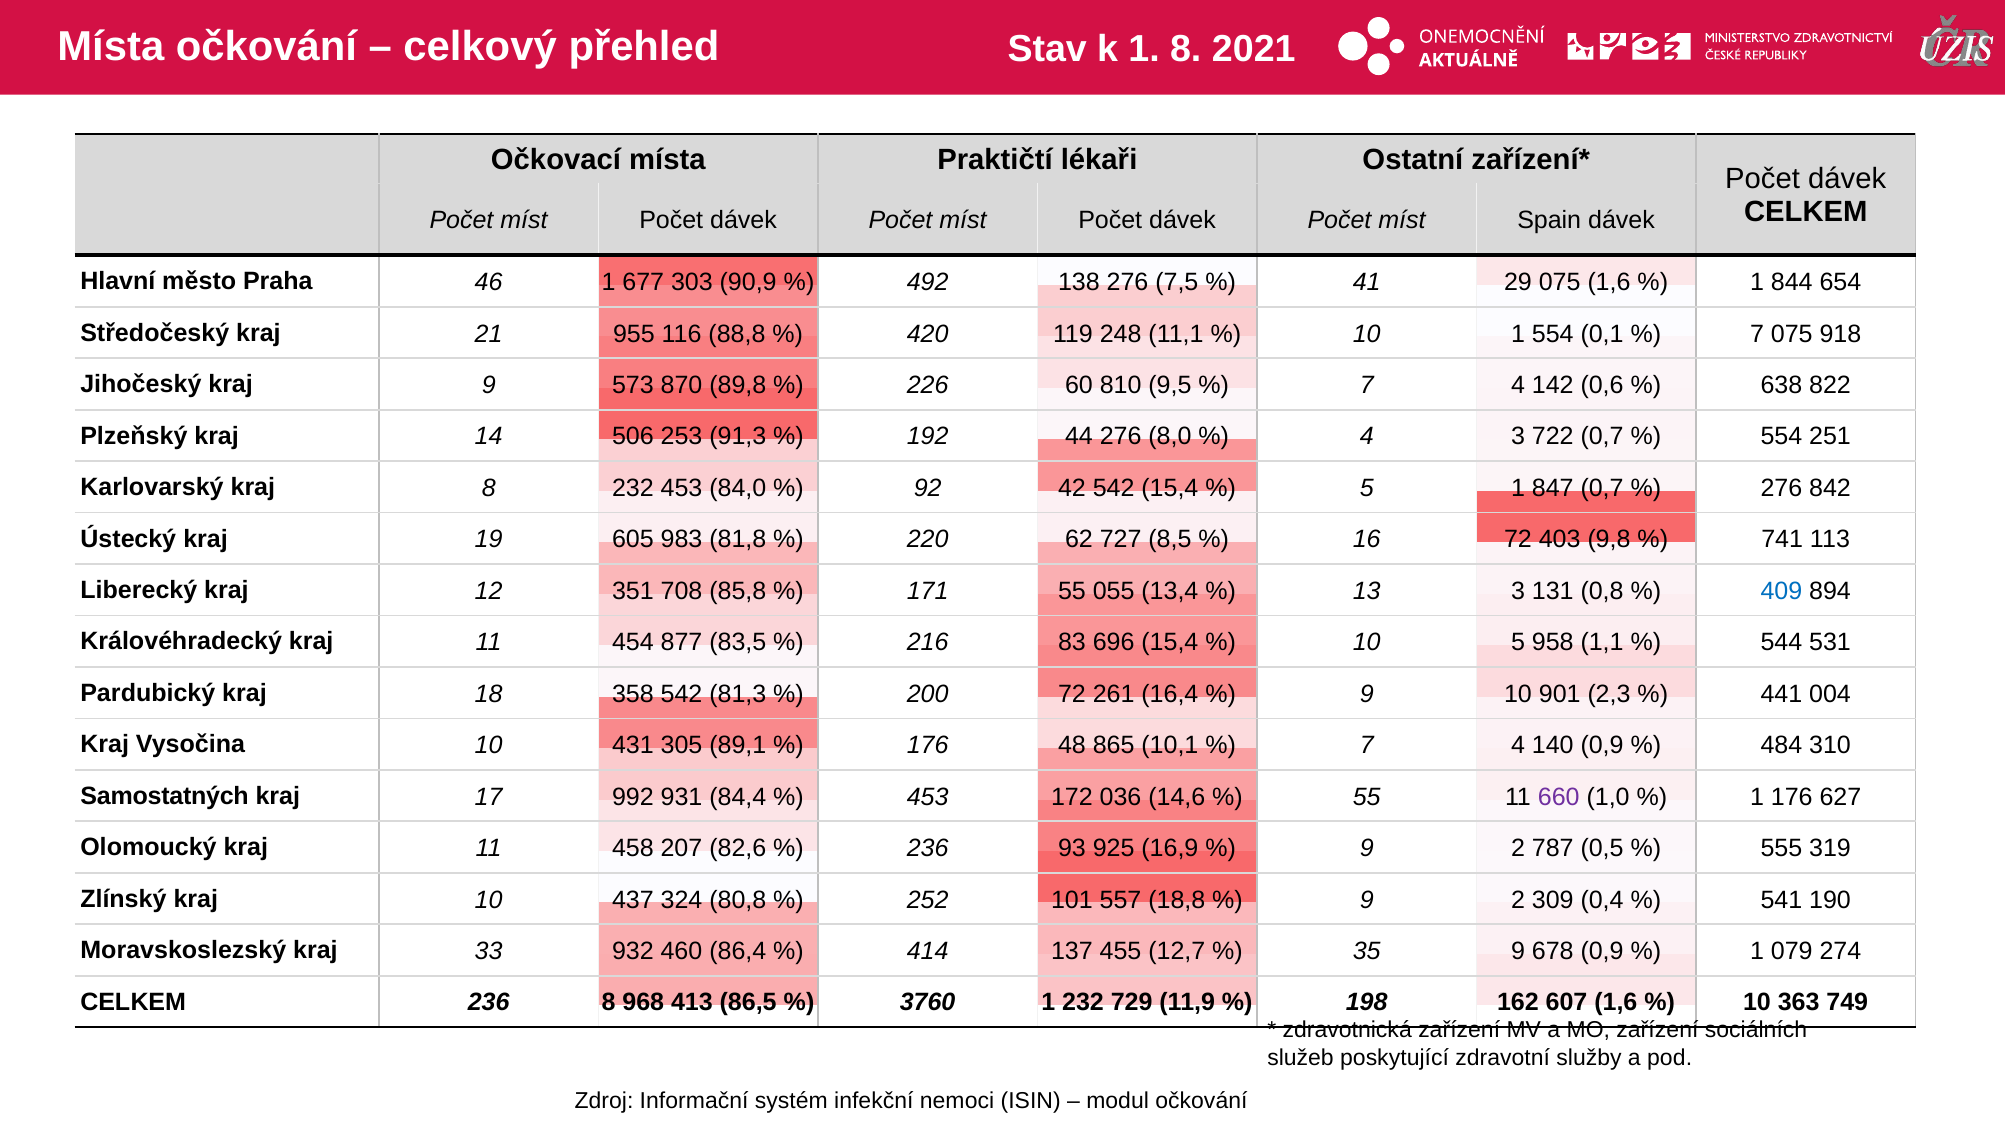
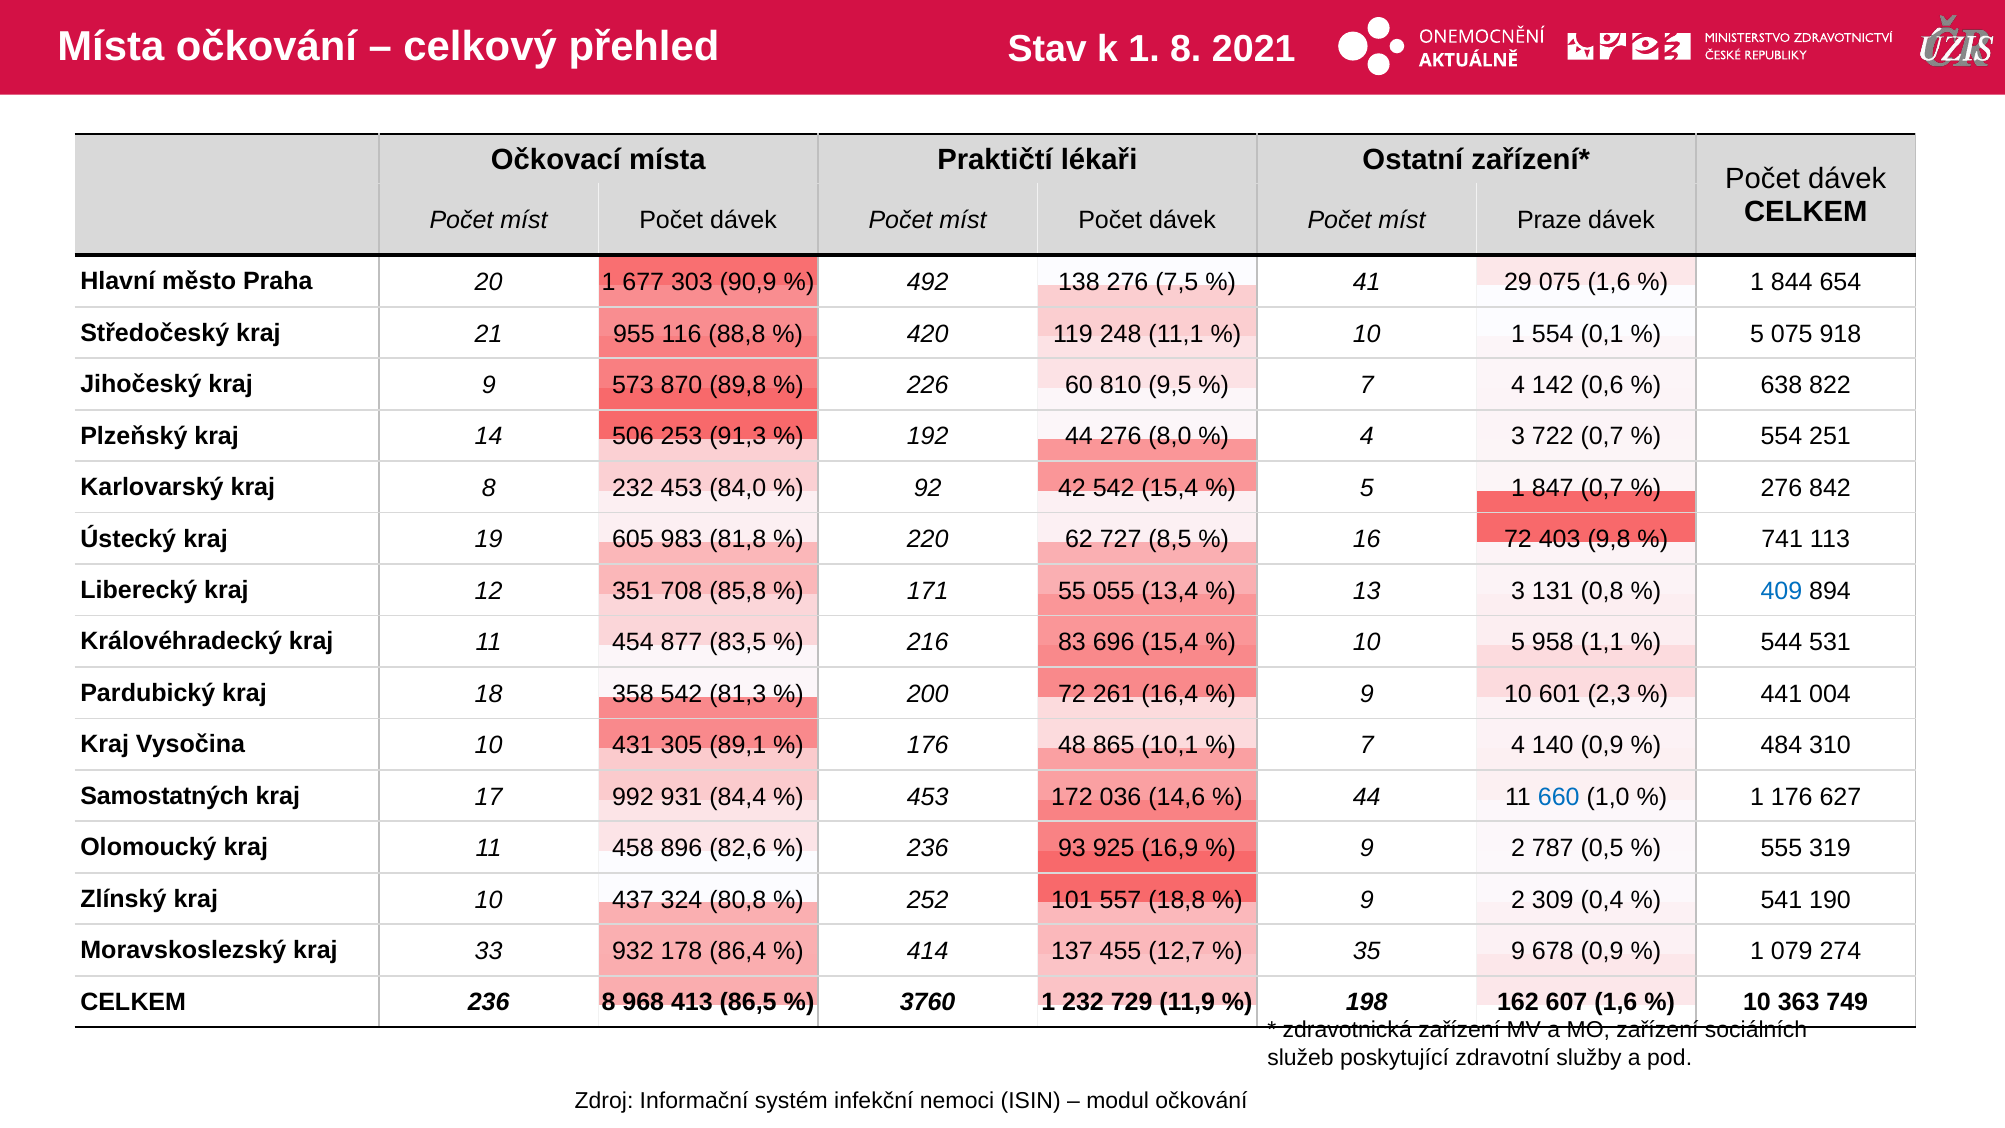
Spain: Spain -> Praze
46: 46 -> 20
7 at (1757, 334): 7 -> 5
901: 901 -> 601
55 at (1367, 797): 55 -> 44
660 colour: purple -> blue
207: 207 -> 896
460: 460 -> 178
